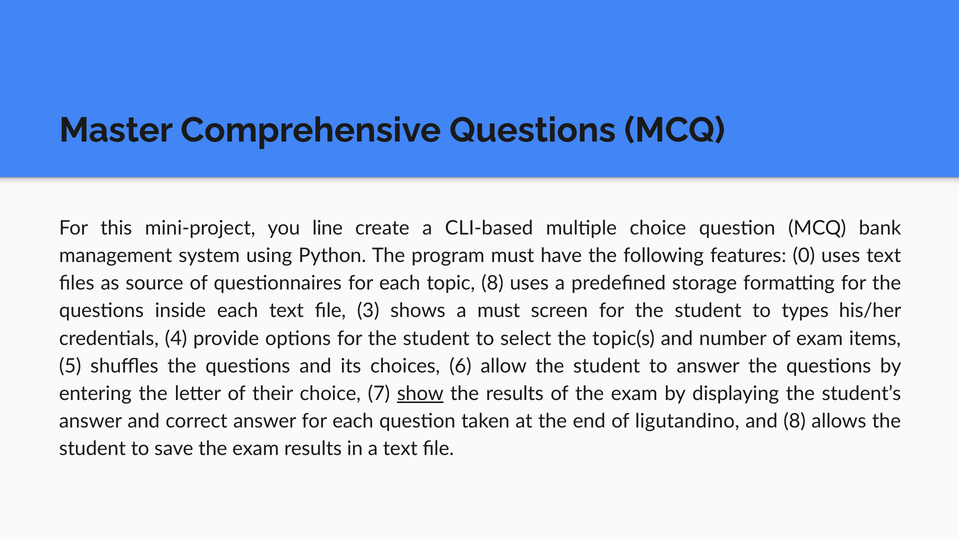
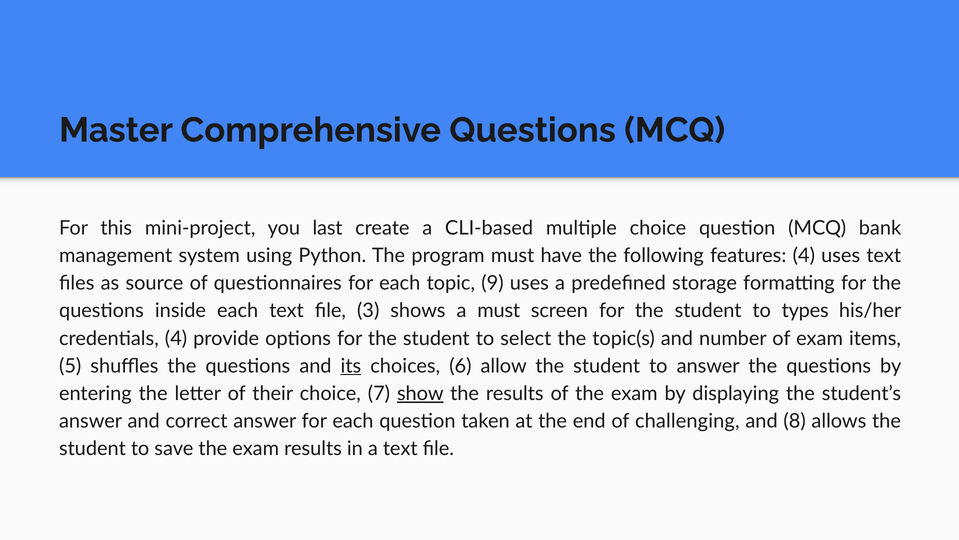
line: line -> last
features 0: 0 -> 4
topic 8: 8 -> 9
its underline: none -> present
ligutandino: ligutandino -> challenging
